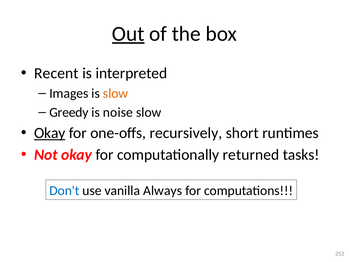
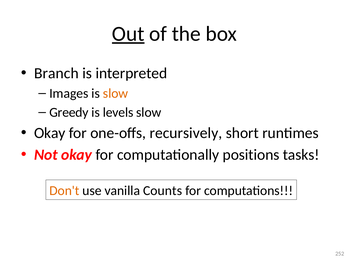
Recent: Recent -> Branch
noise: noise -> levels
Okay at (50, 133) underline: present -> none
returned: returned -> positions
Don't colour: blue -> orange
Always: Always -> Counts
